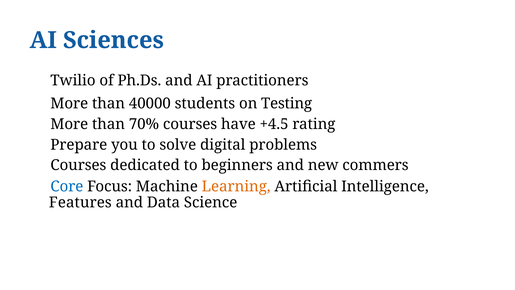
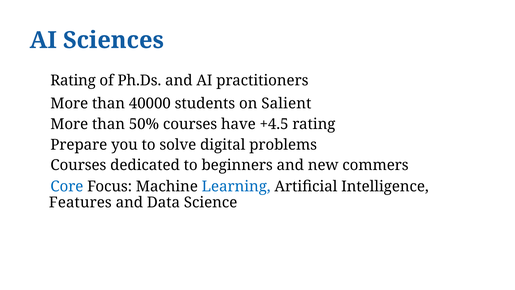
Twilio at (73, 80): Twilio -> Rating
Testing: Testing -> Salient
70%: 70% -> 50%
Learning colour: orange -> blue
